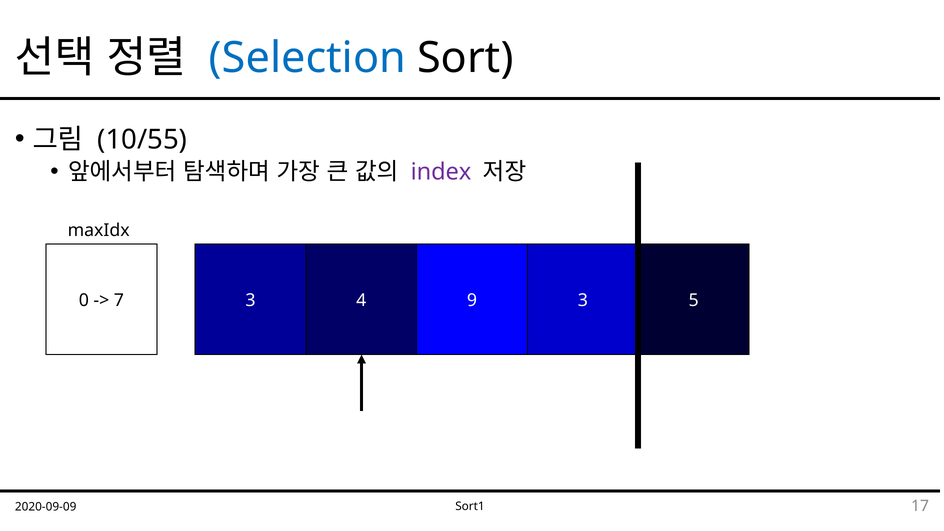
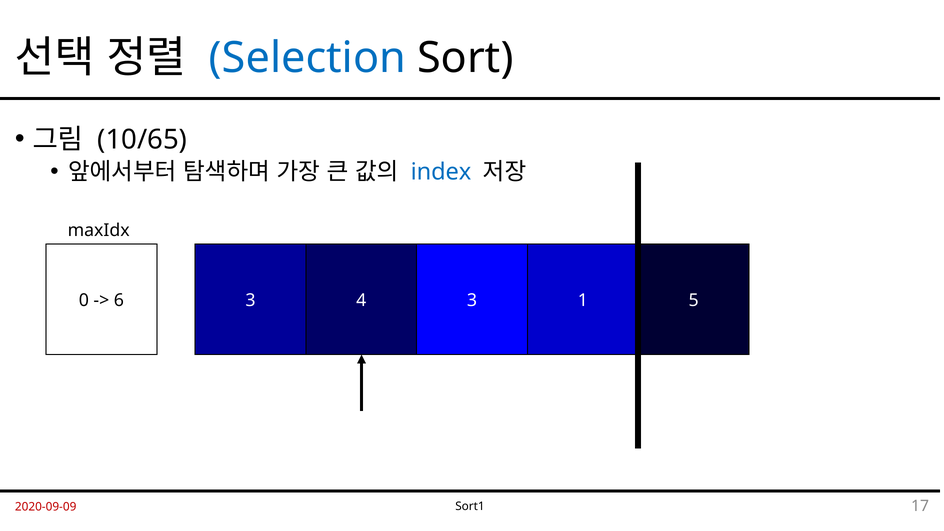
10/55: 10/55 -> 10/65
index colour: purple -> blue
7: 7 -> 6
4 9: 9 -> 3
3 3: 3 -> 1
2020-09-09 colour: black -> red
